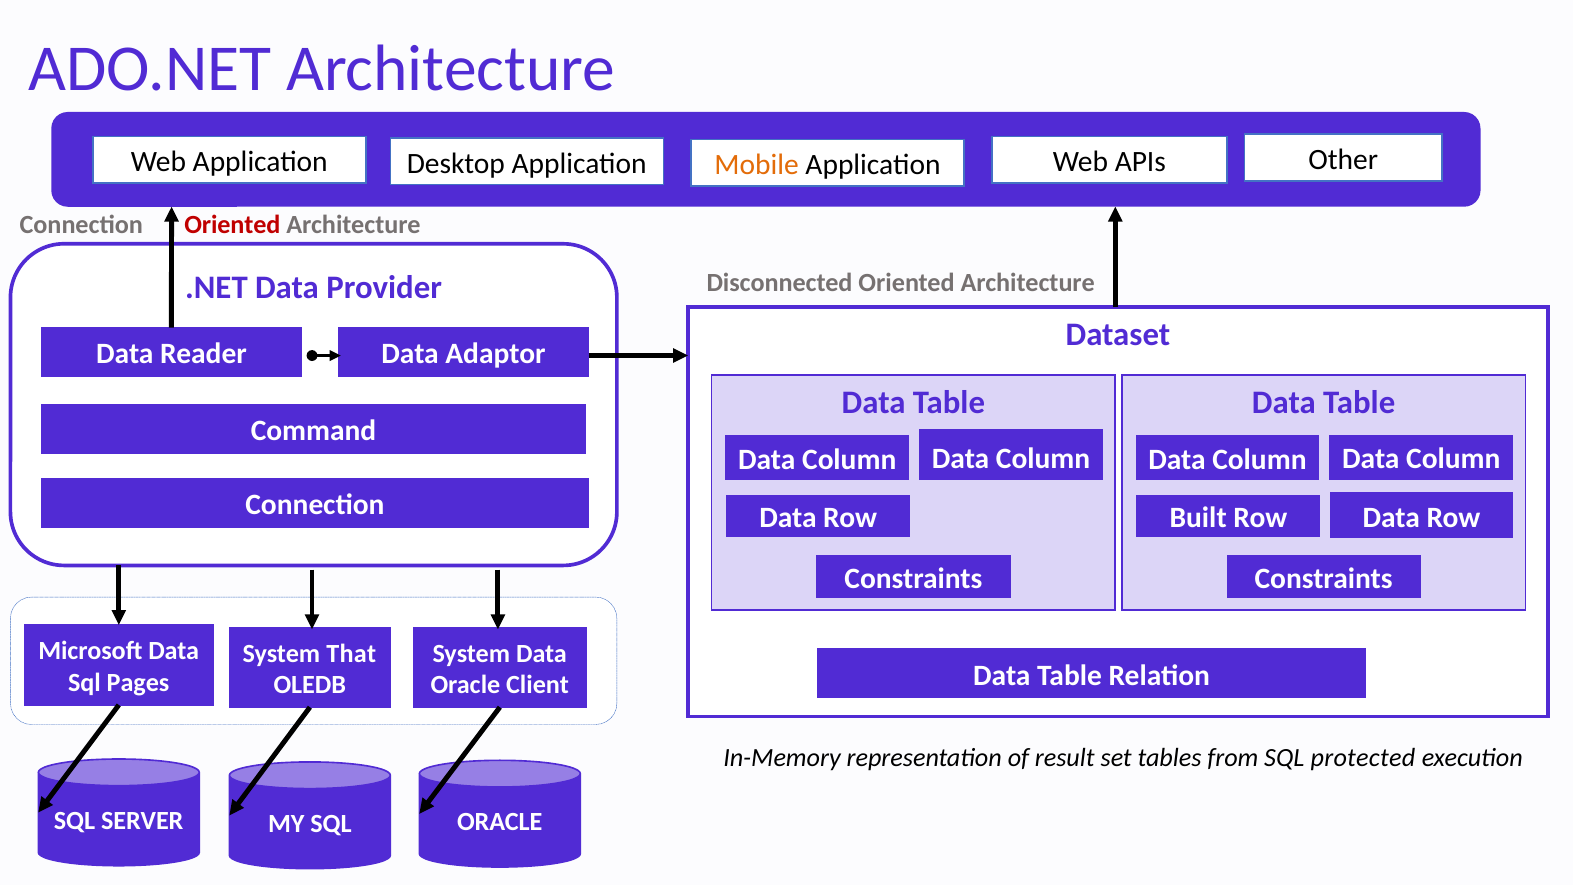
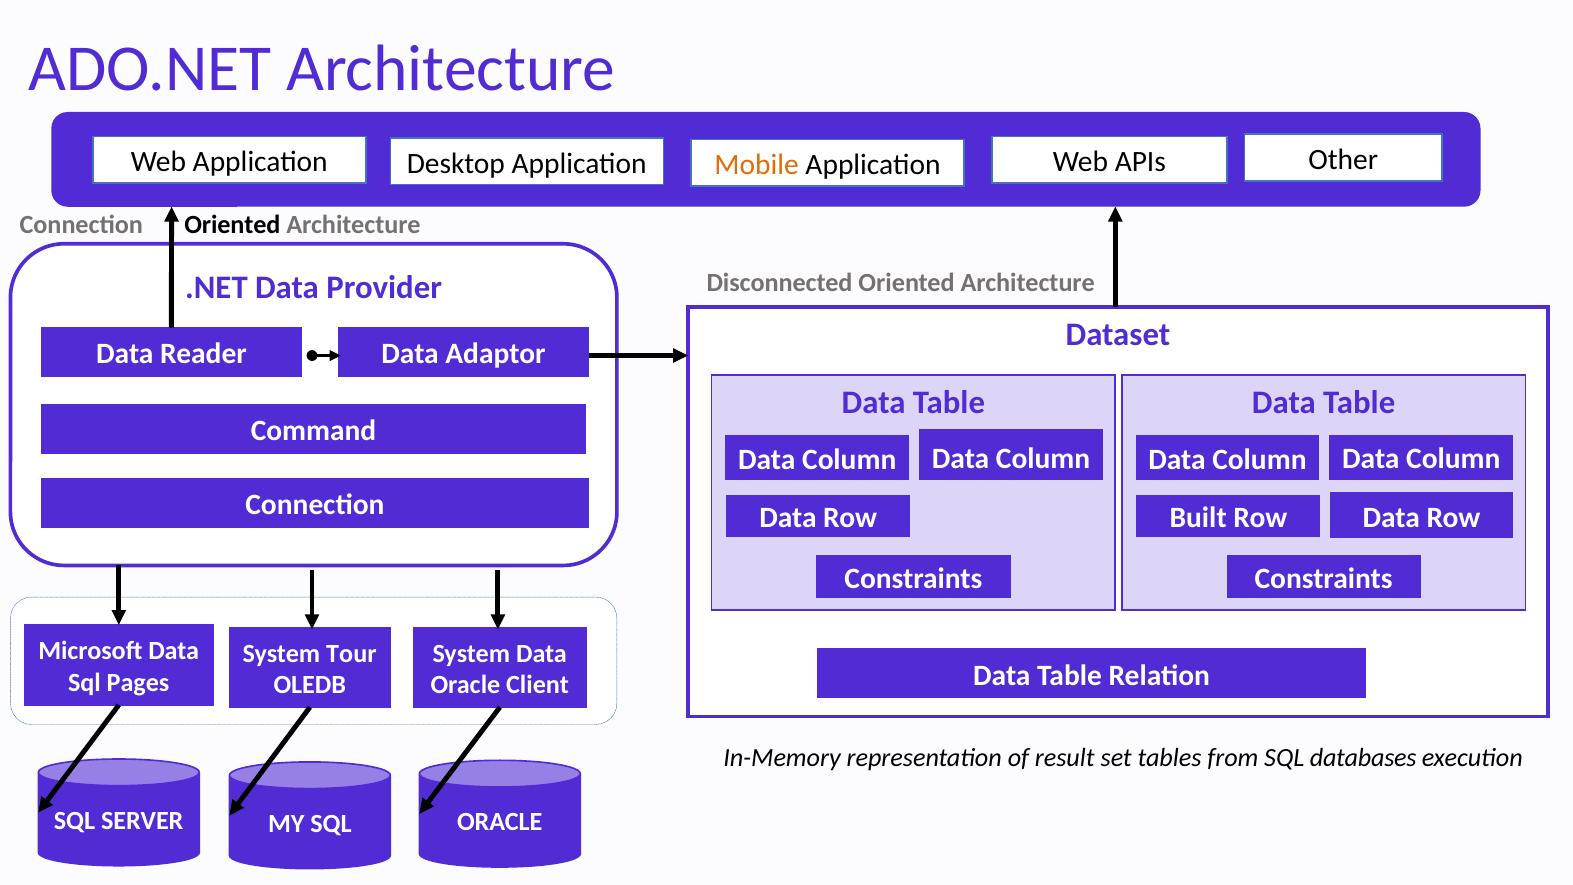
Oriented at (232, 225) colour: red -> black
That: That -> Tour
protected: protected -> databases
